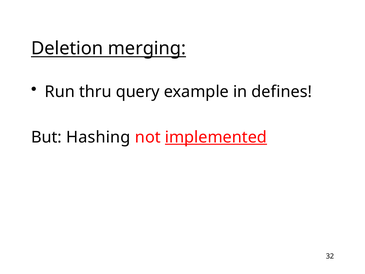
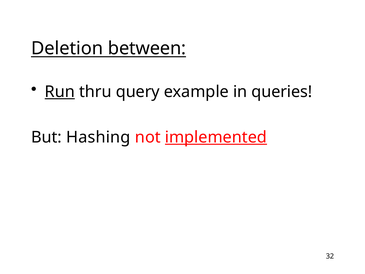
merging: merging -> between
Run underline: none -> present
defines: defines -> queries
